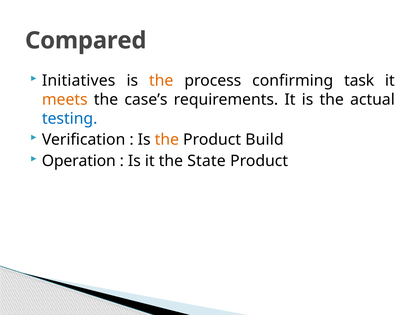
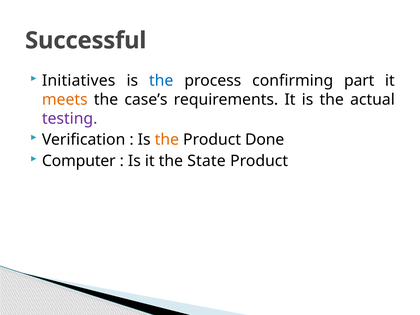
Compared: Compared -> Successful
the at (161, 81) colour: orange -> blue
task: task -> part
testing colour: blue -> purple
Build: Build -> Done
Operation: Operation -> Computer
